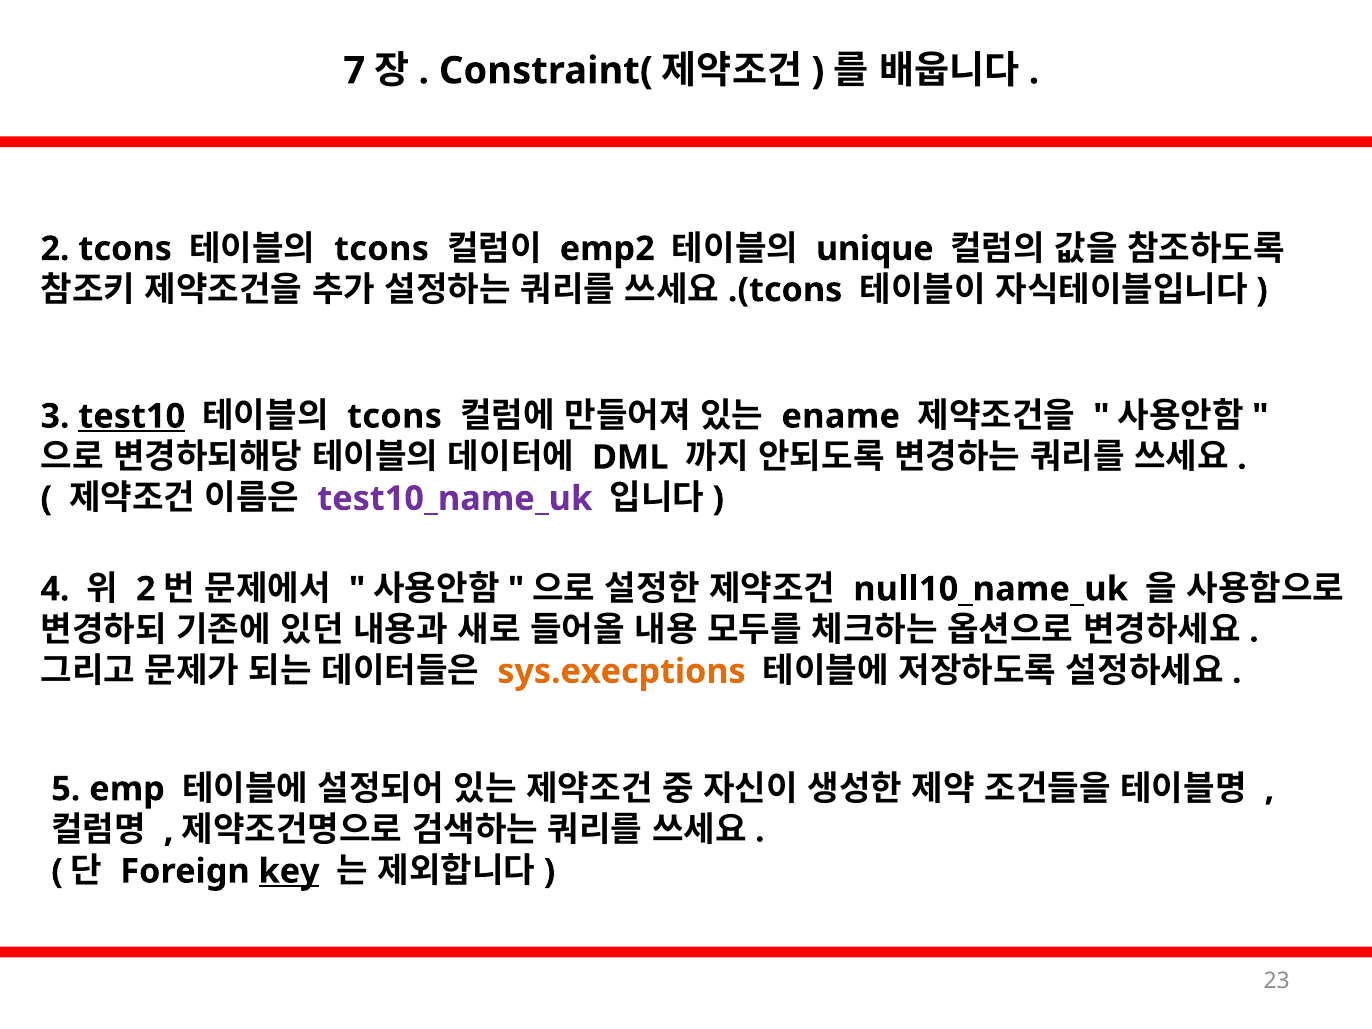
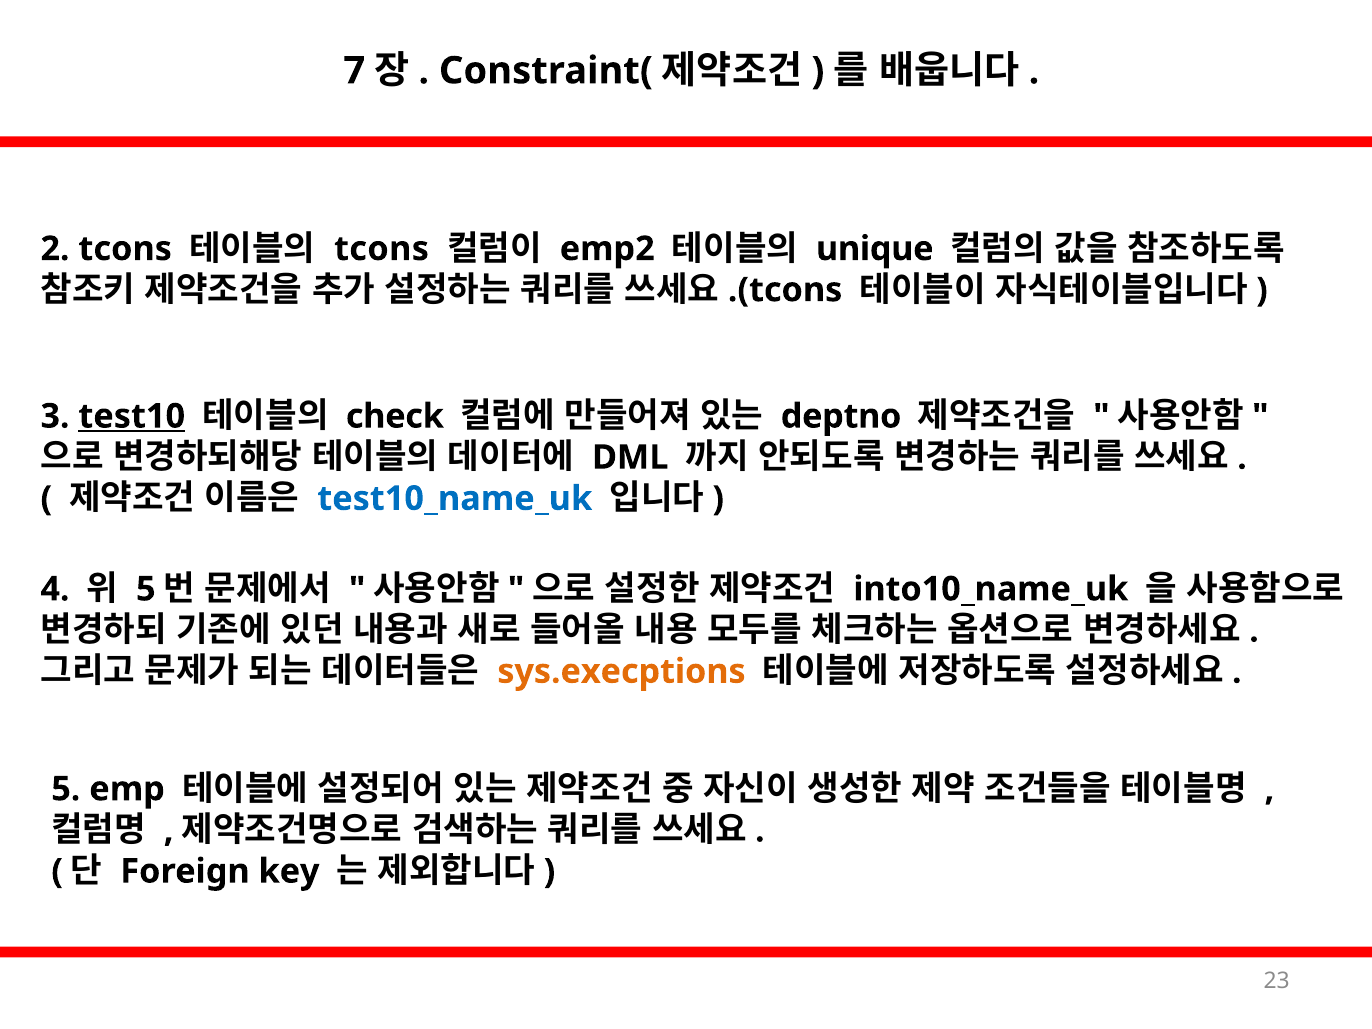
tcons at (395, 416): tcons -> check
ename: ename -> deptno
test10_name_uk colour: purple -> blue
2 at (146, 589): 2 -> 5
null10_name_uk: null10_name_uk -> into10_name_uk
key underline: present -> none
